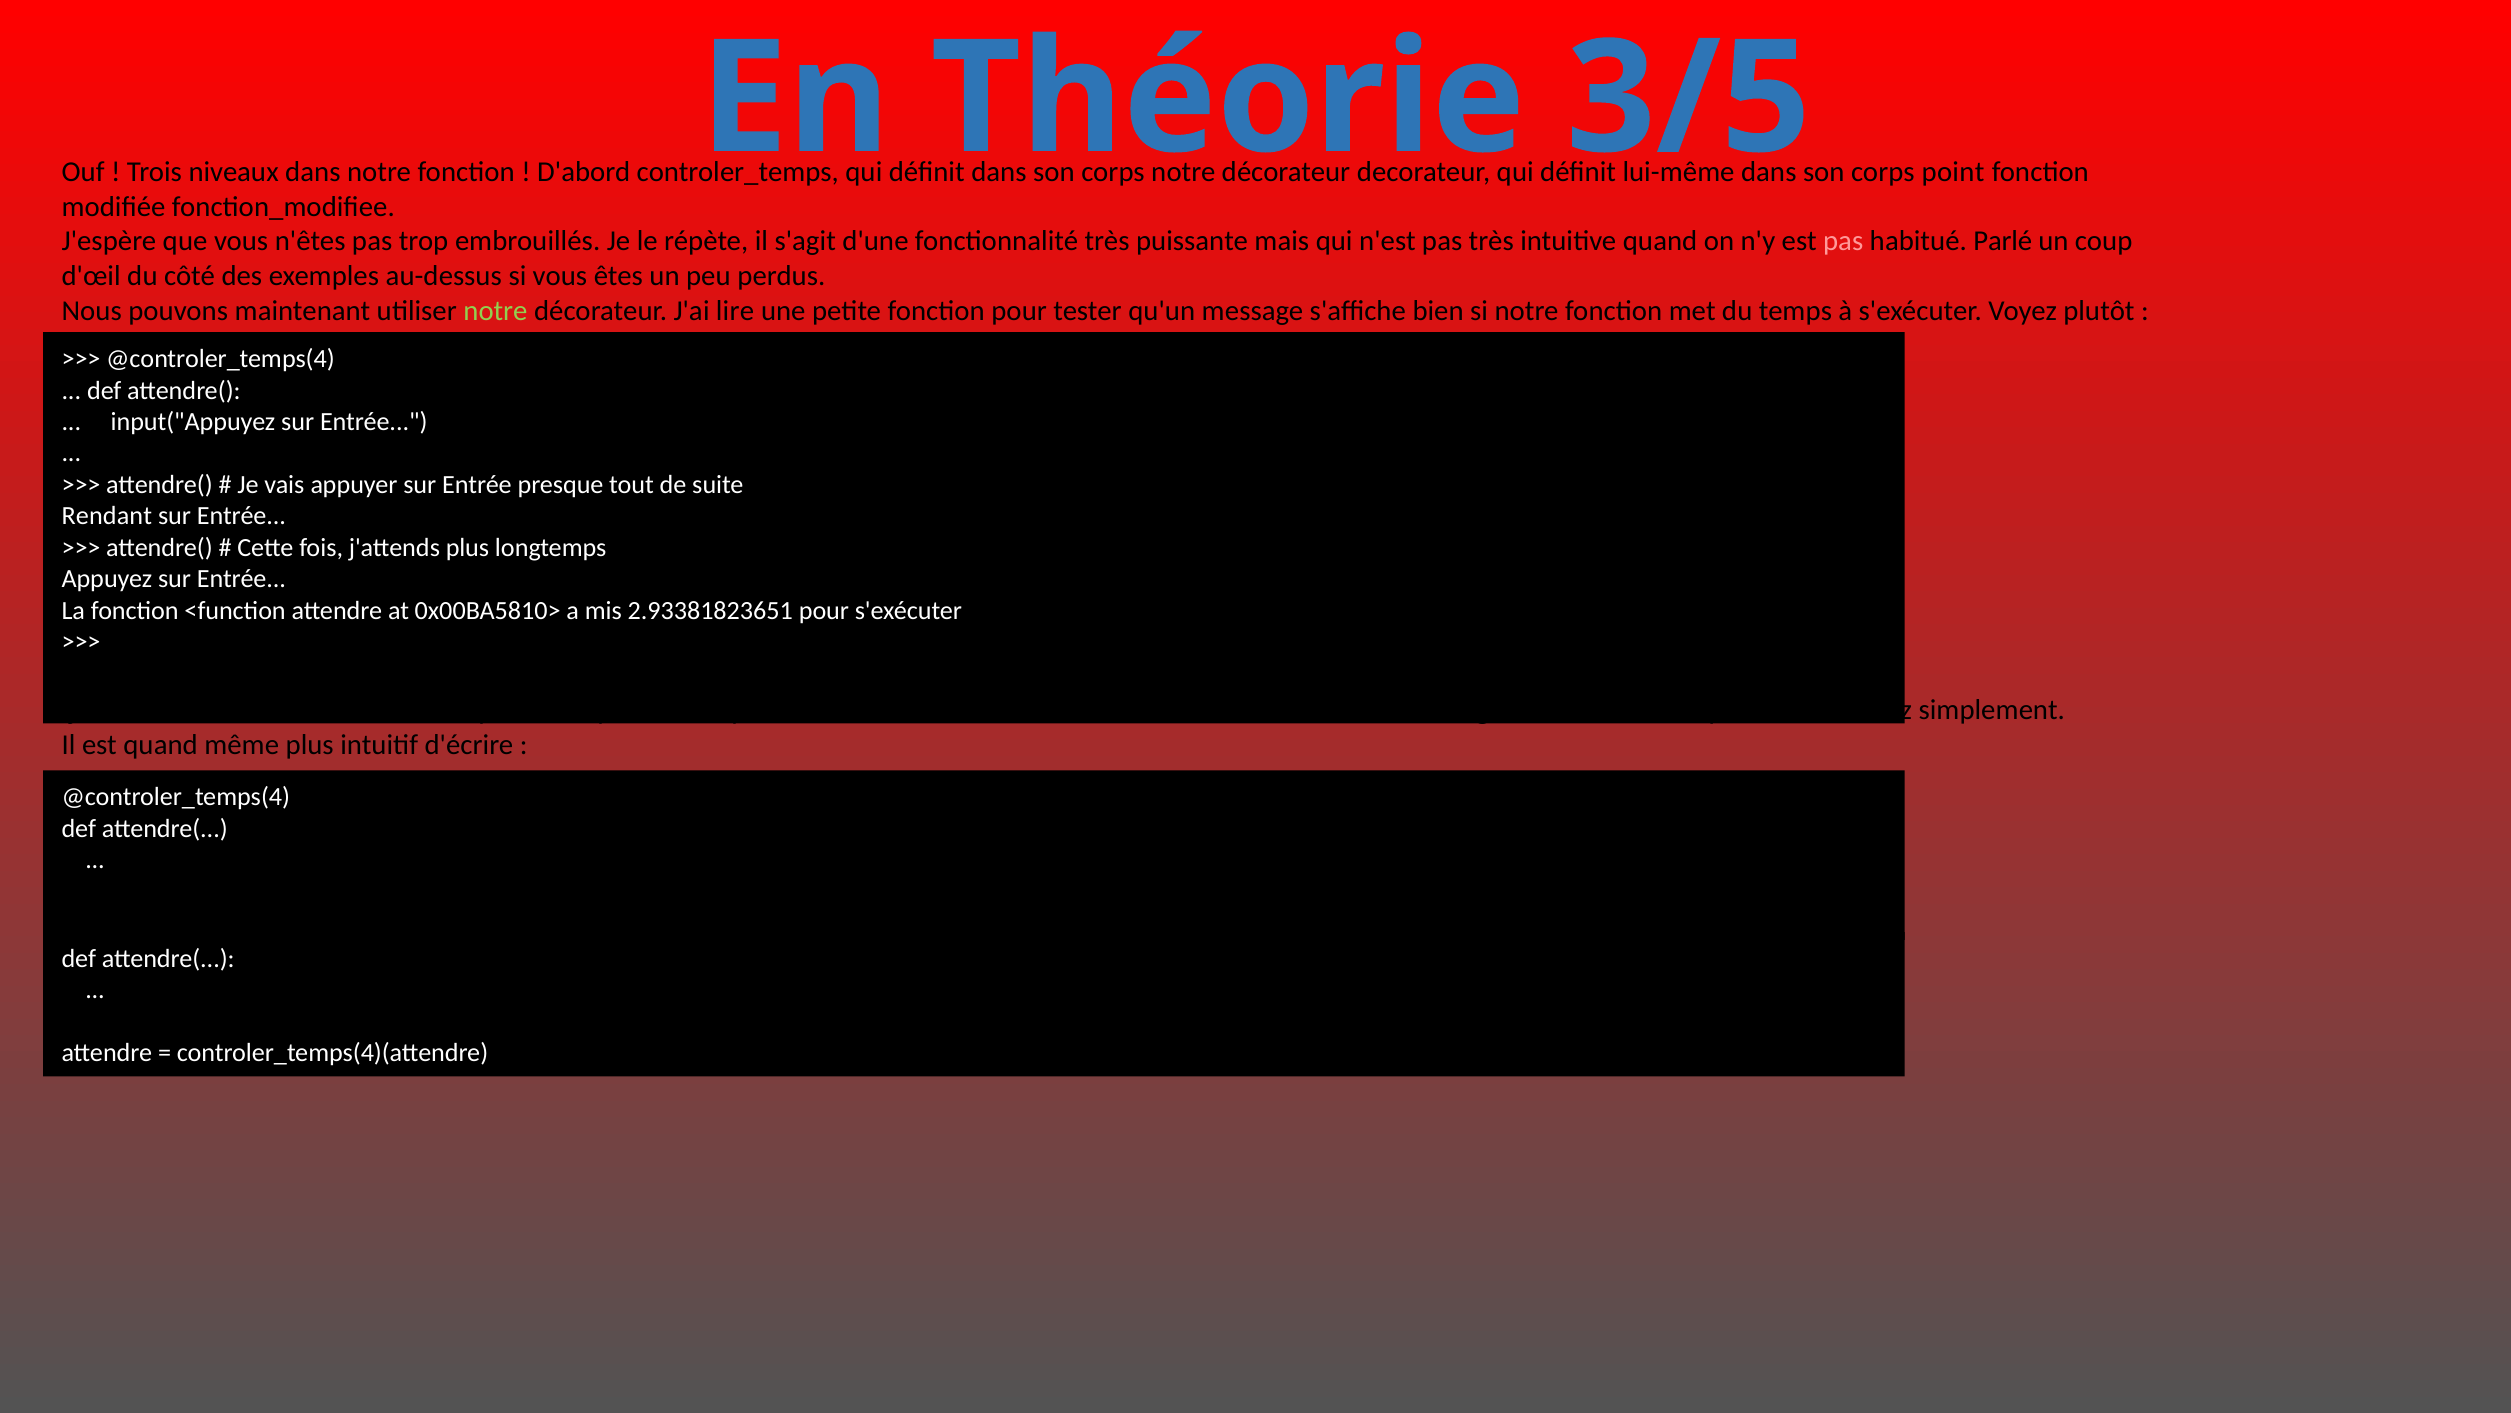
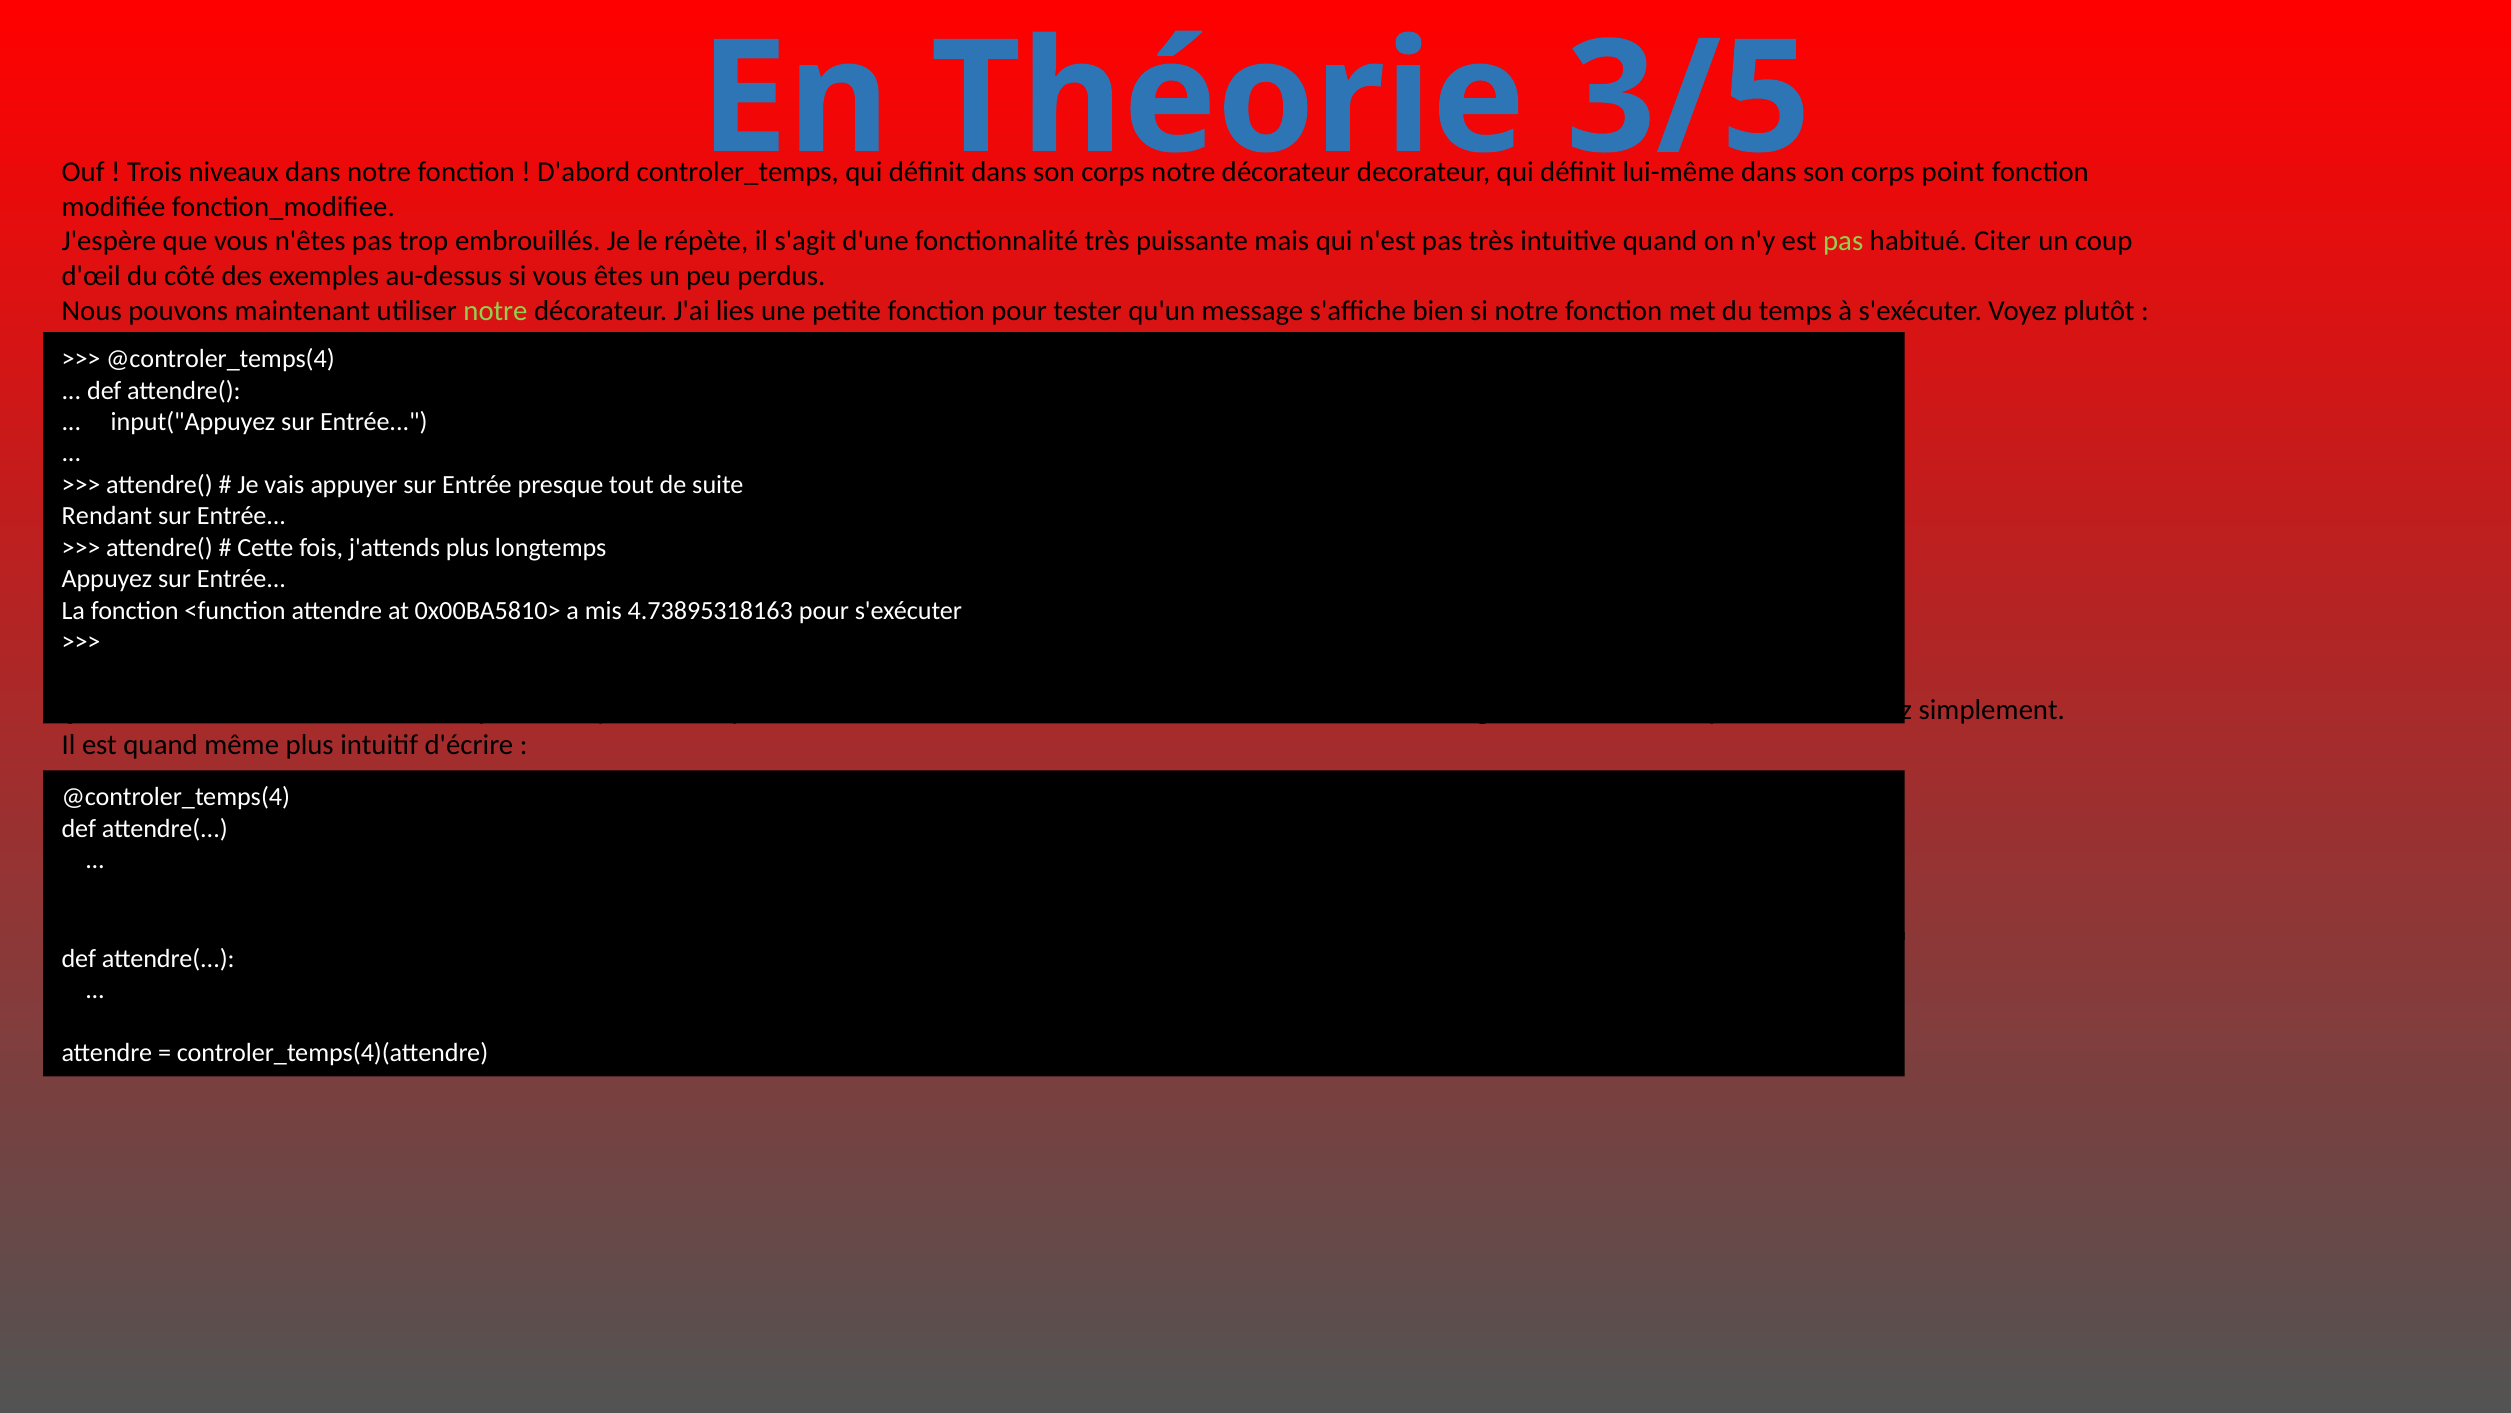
pas at (1843, 241) colour: pink -> light green
Parlé: Parlé -> Citer
lire: lire -> lies
2.93381823651: 2.93381823651 -> 4.73895318163
